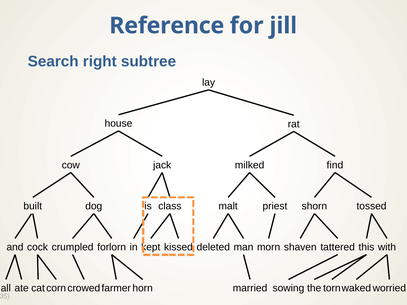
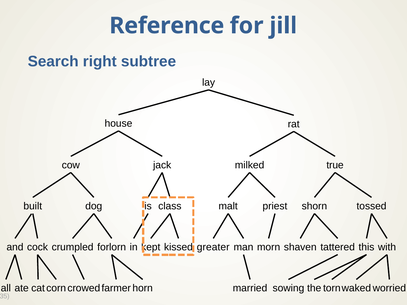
find: find -> true
deleted: deleted -> greater
